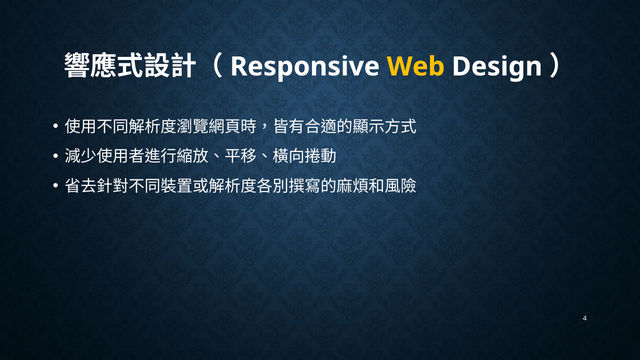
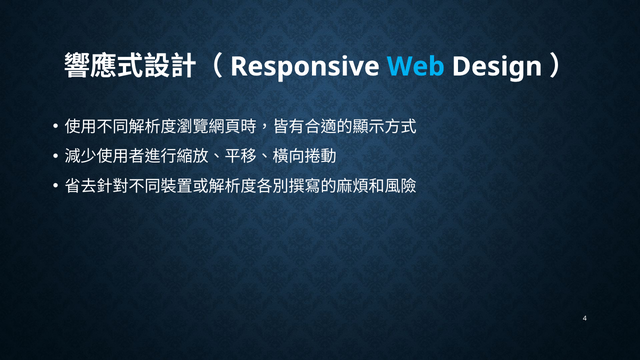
Web colour: yellow -> light blue
